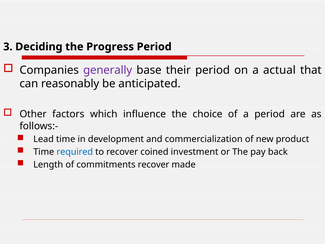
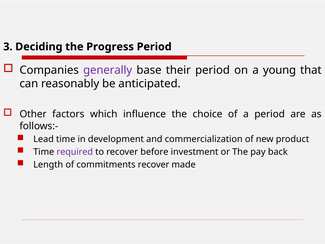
actual: actual -> young
required colour: blue -> purple
coined: coined -> before
